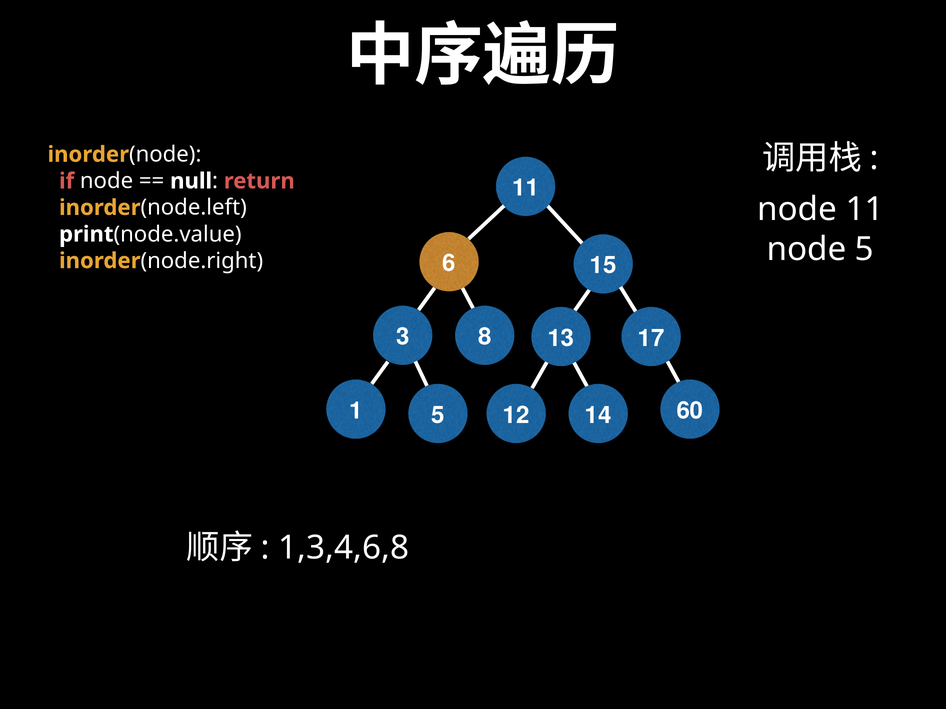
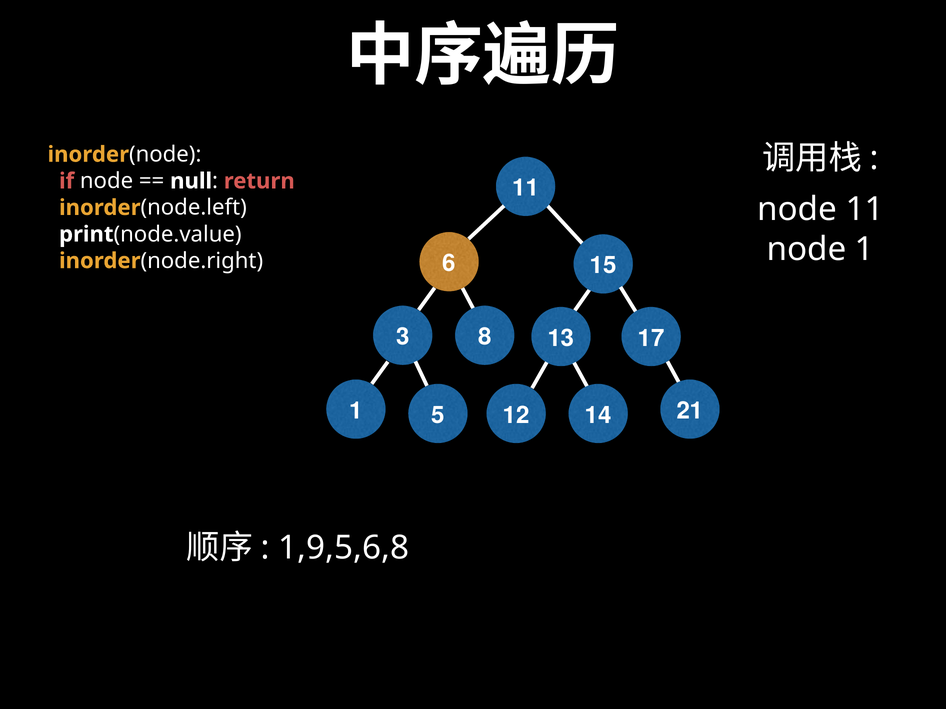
node 5: 5 -> 1
60: 60 -> 21
1,3,4,6,8: 1,3,4,6,8 -> 1,9,5,6,8
